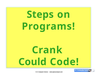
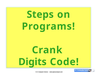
Could: Could -> Digits
